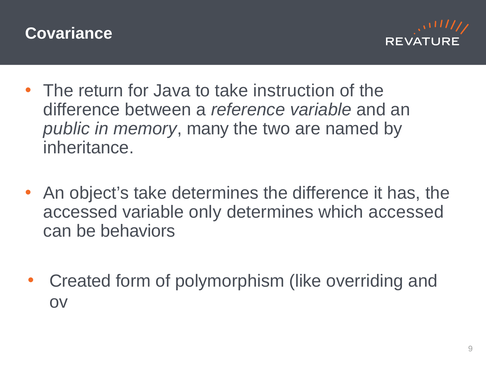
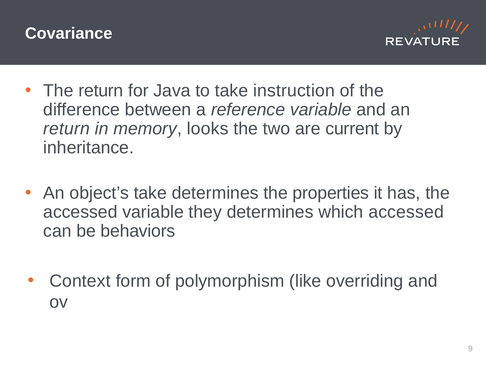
public at (67, 128): public -> return
many: many -> looks
named: named -> current
determines the difference: difference -> properties
only: only -> they
Created: Created -> Context
